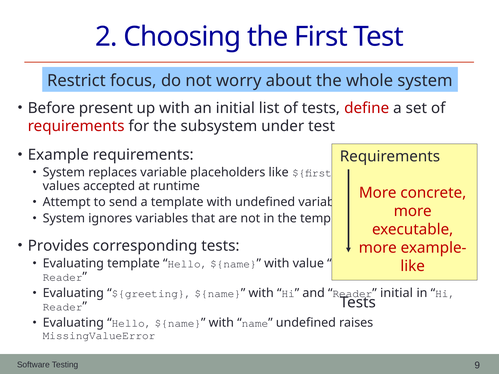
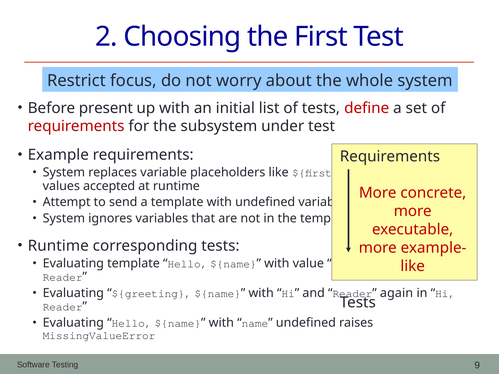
Provides at (58, 246): Provides -> Runtime
Reader initial: initial -> again
